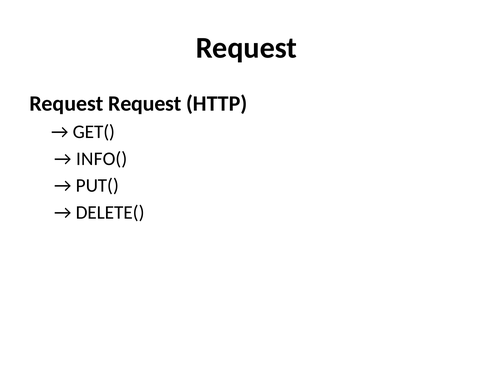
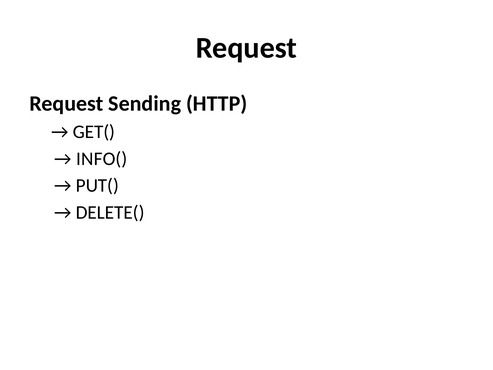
Request at (145, 103): Request -> Sending
